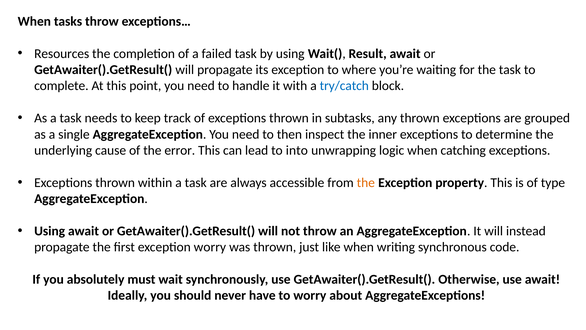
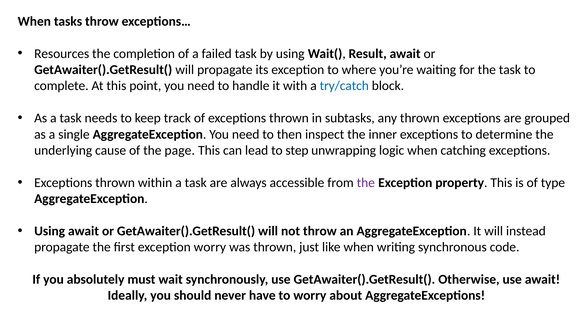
error: error -> page
into: into -> step
the at (366, 182) colour: orange -> purple
